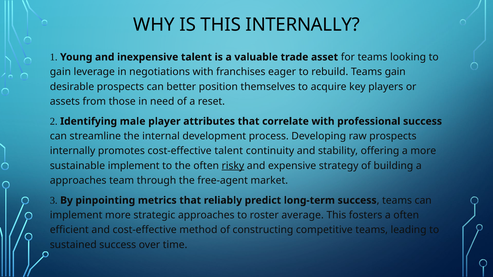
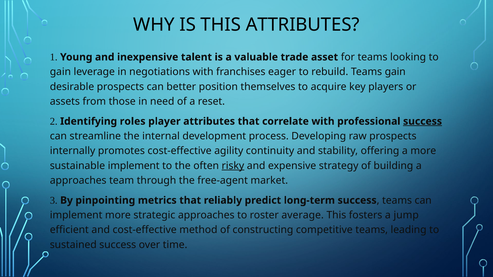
THIS INTERNALLY: INTERNALLY -> ATTRIBUTES
male: male -> roles
success at (423, 121) underline: none -> present
cost-effective talent: talent -> agility
a often: often -> jump
